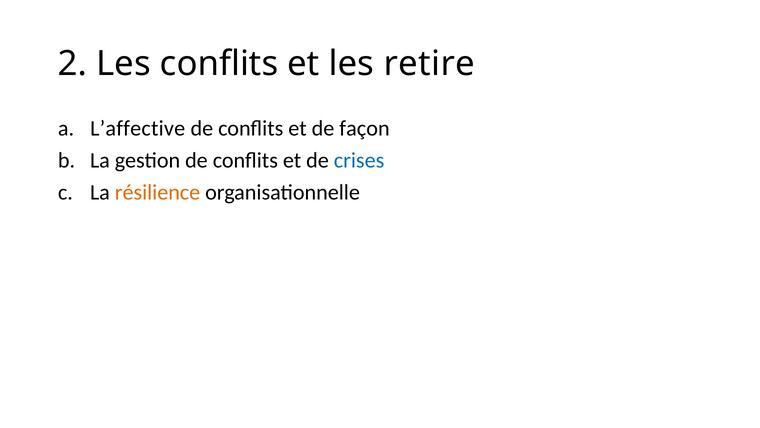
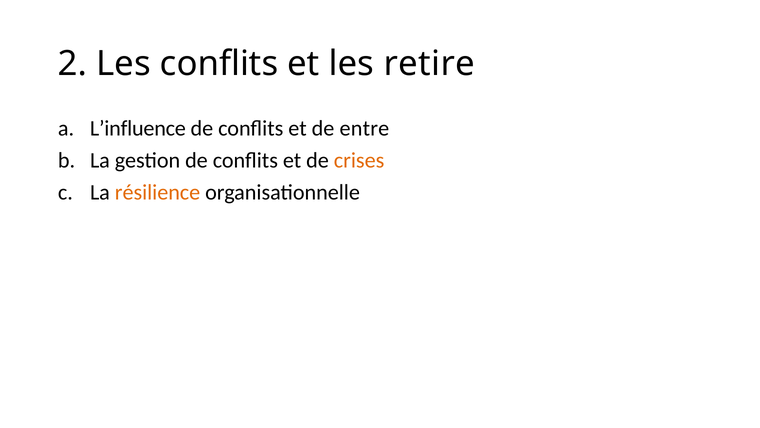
L’affective: L’affective -> L’influence
façon: façon -> entre
crises colour: blue -> orange
